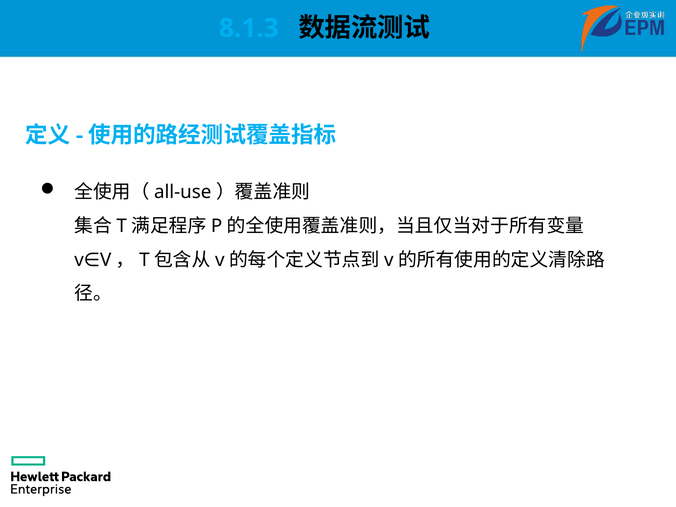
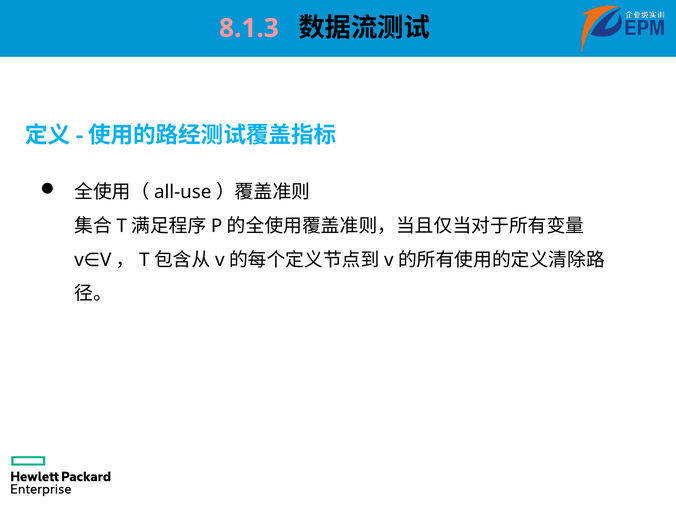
8.1.3 colour: light blue -> pink
